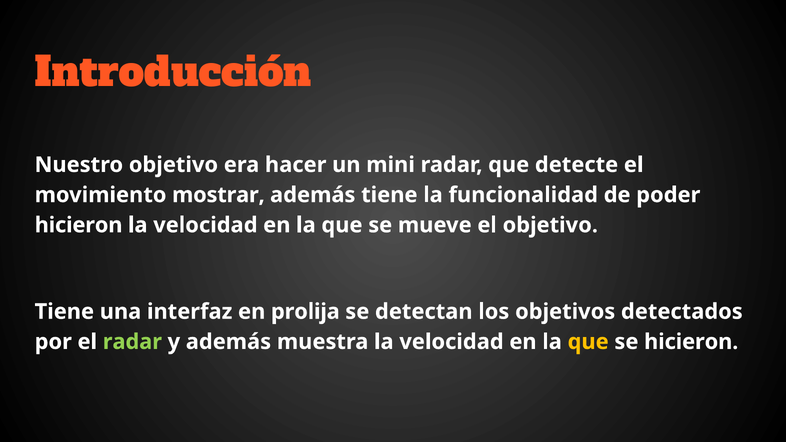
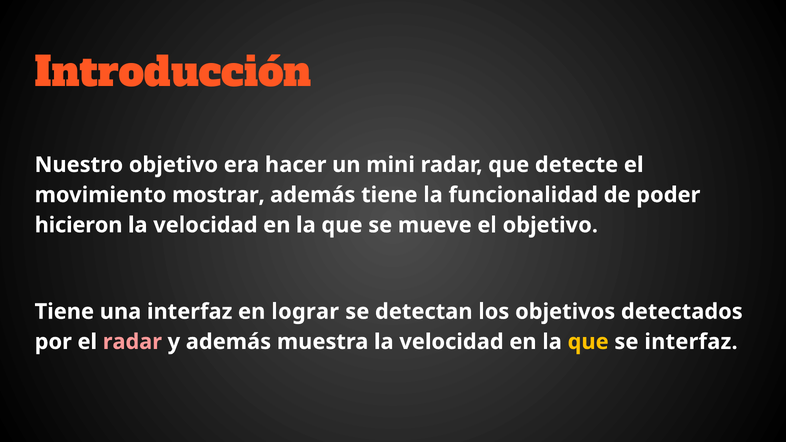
prolija: prolija -> lograr
radar at (132, 342) colour: light green -> pink
se hicieron: hicieron -> interfaz
